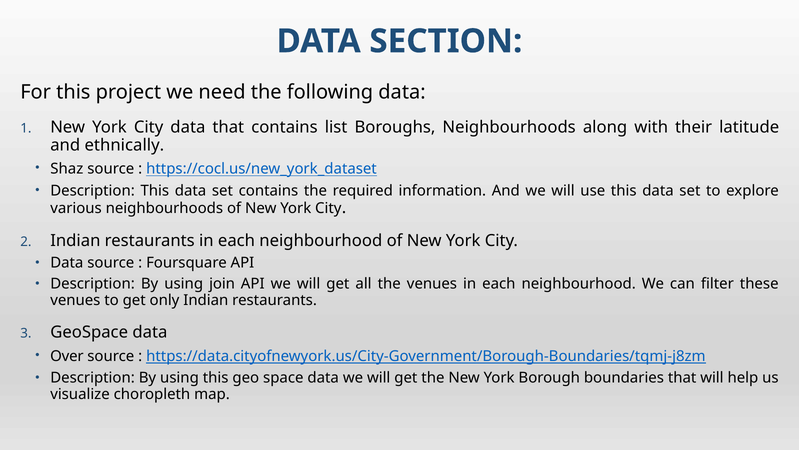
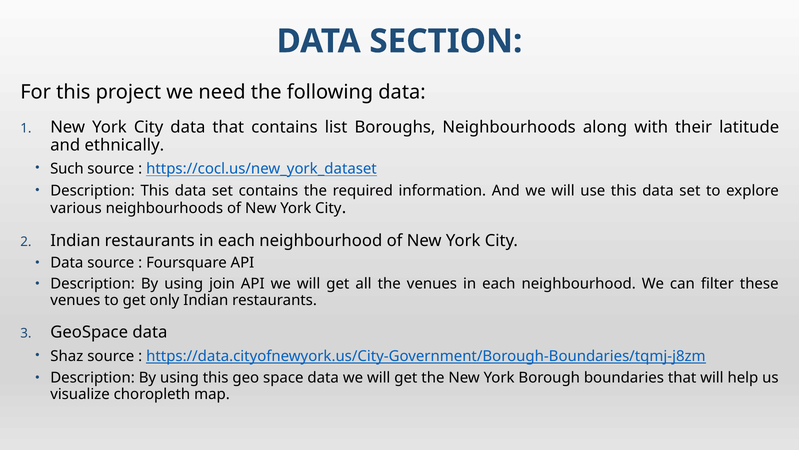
Shaz: Shaz -> Such
Over: Over -> Shaz
